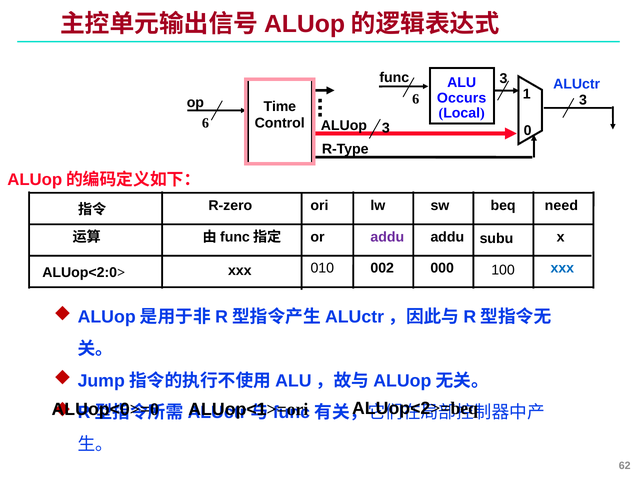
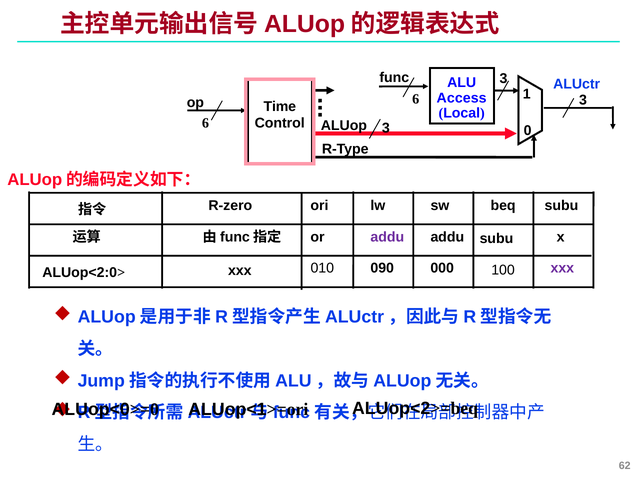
Occurs: Occurs -> Access
beq need: need -> subu
002: 002 -> 090
xxx at (562, 268) colour: blue -> purple
